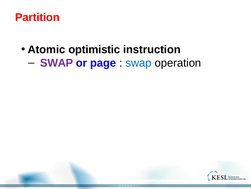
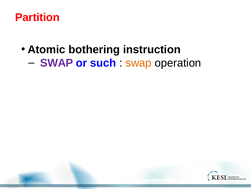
optimistic: optimistic -> bothering
page: page -> such
swap at (139, 63) colour: blue -> orange
